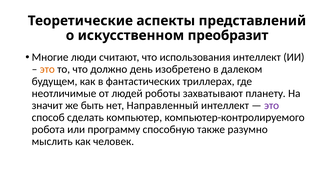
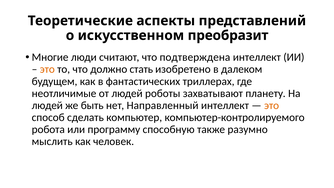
использования: использования -> подтверждена
день: день -> стать
значит at (47, 105): значит -> людей
это at (272, 105) colour: purple -> orange
